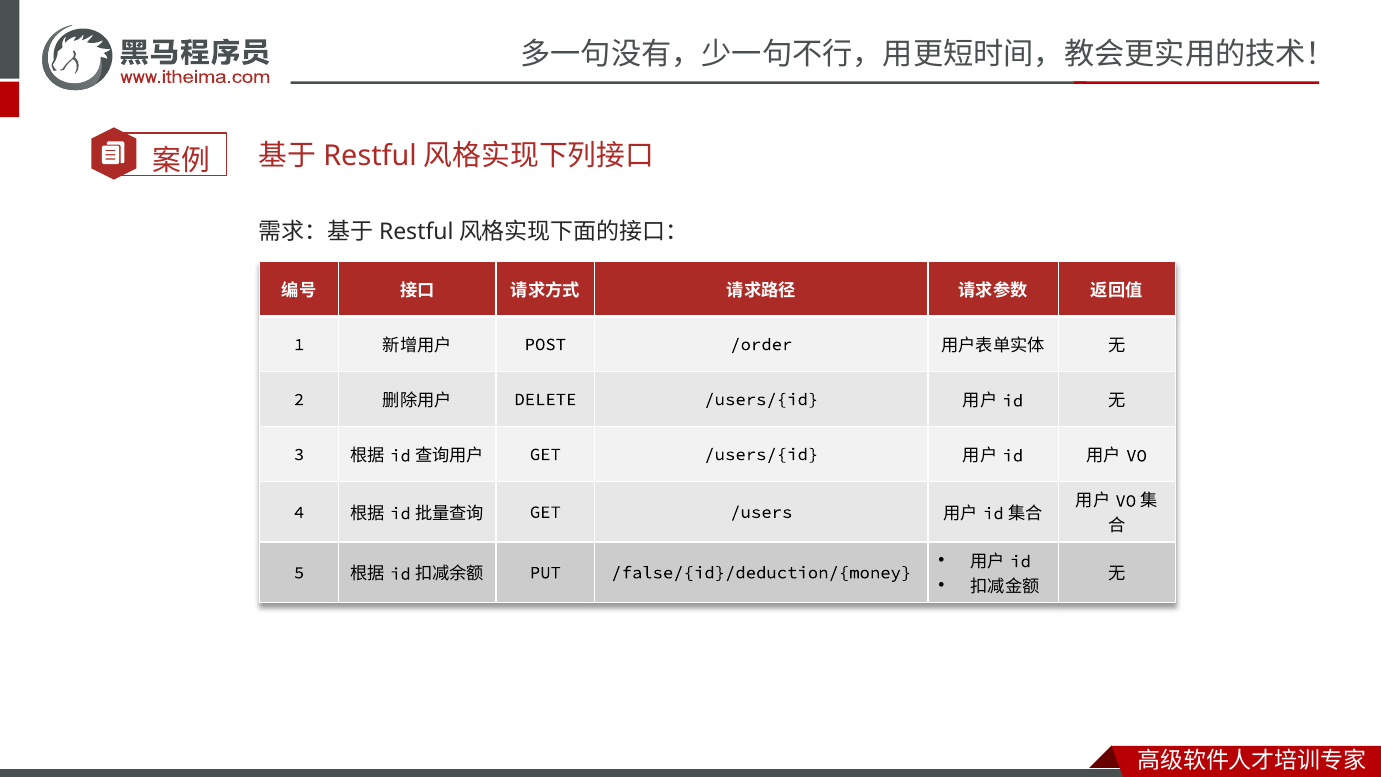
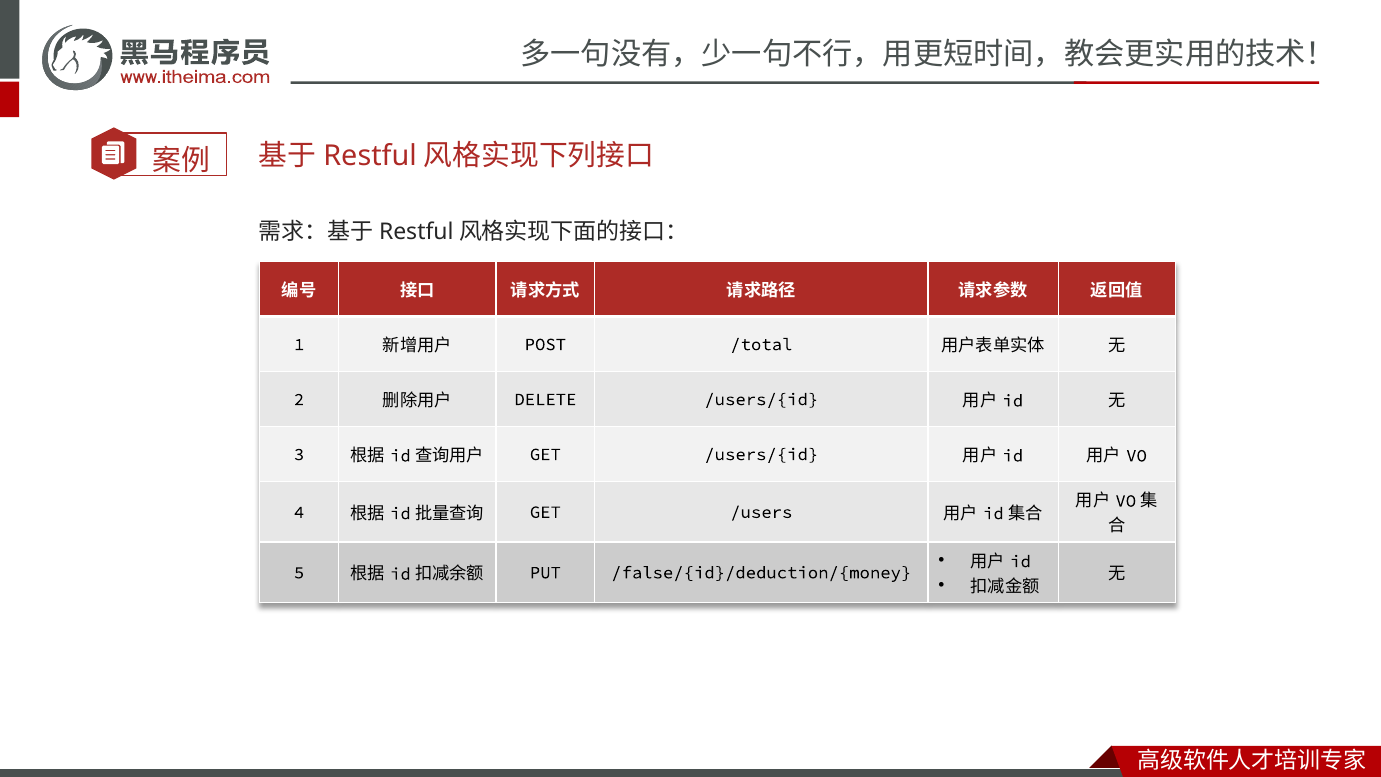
/order: /order -> /total
